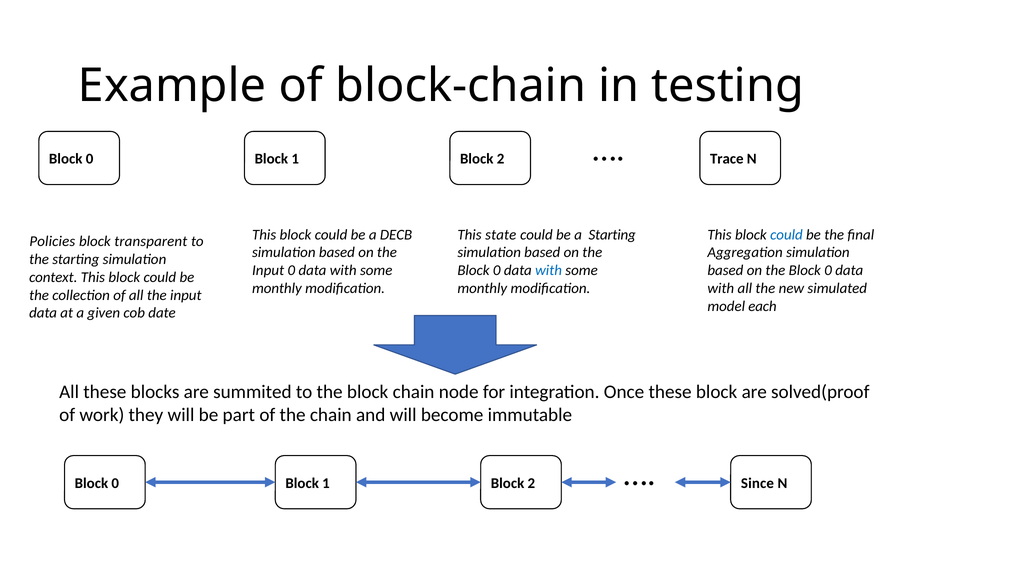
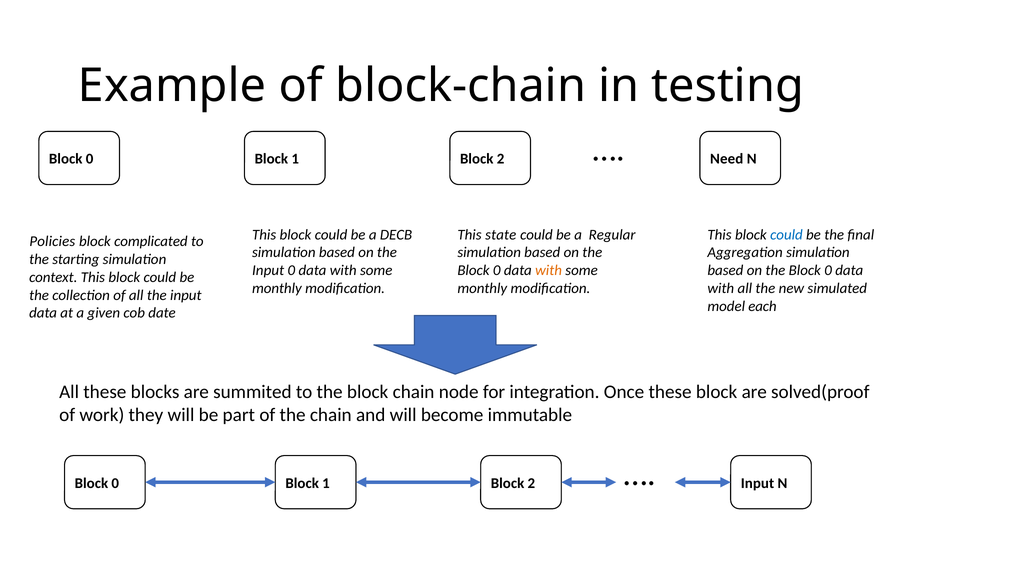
Trace: Trace -> Need
a Starting: Starting -> Regular
transparent: transparent -> complicated
with at (549, 271) colour: blue -> orange
2 Since: Since -> Input
